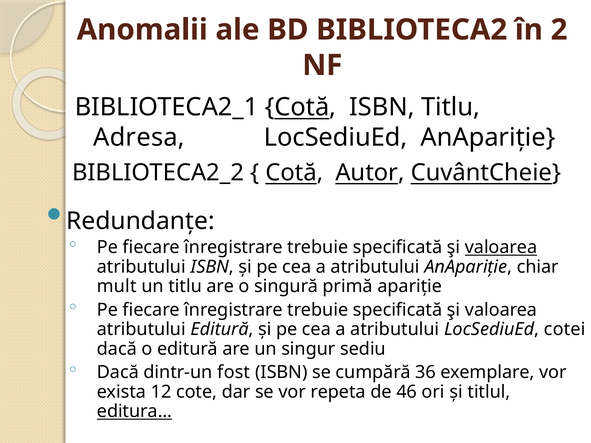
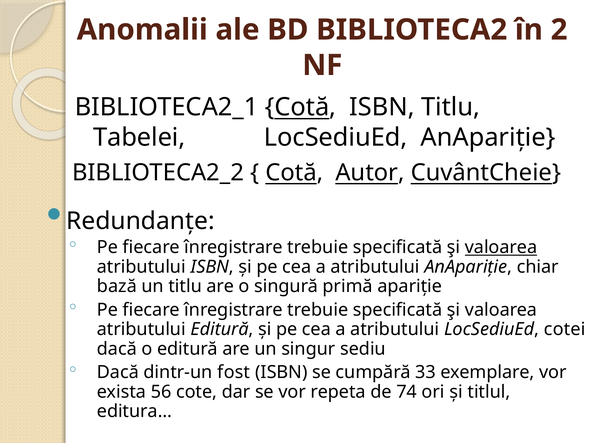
Adresa: Adresa -> Tabelei
mult: mult -> bază
36: 36 -> 33
12: 12 -> 56
46: 46 -> 74
editura underline: present -> none
